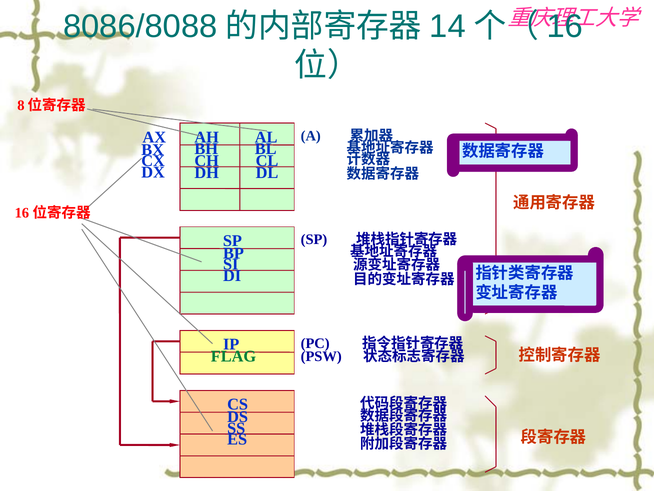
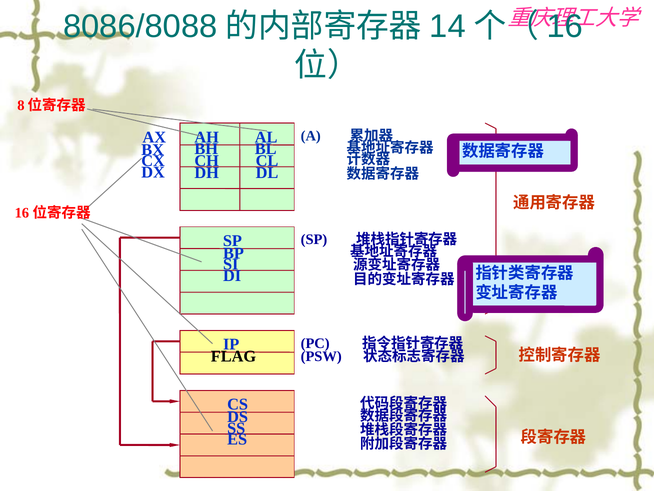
FLAG colour: green -> black
